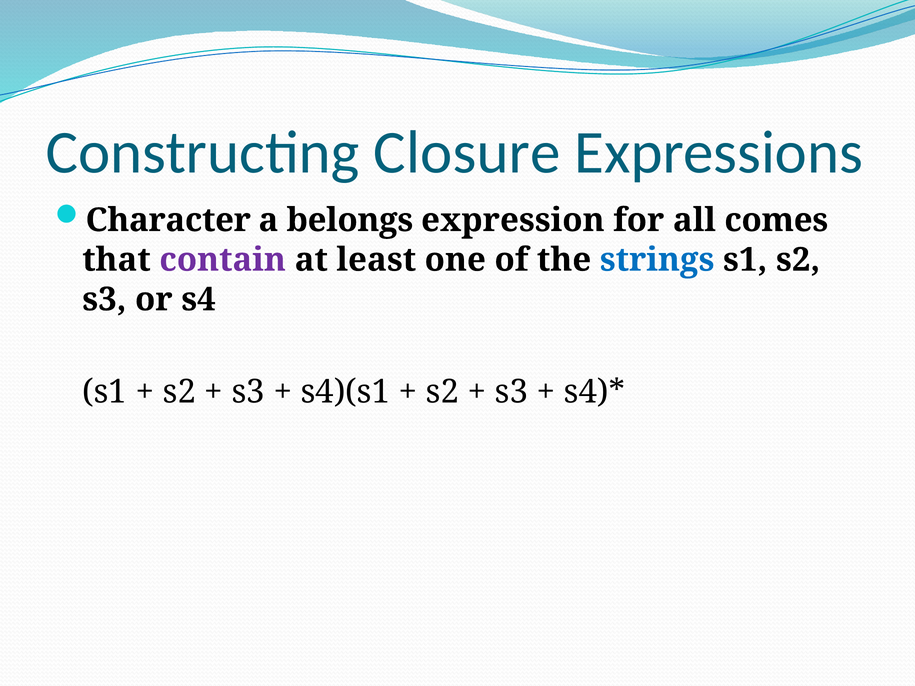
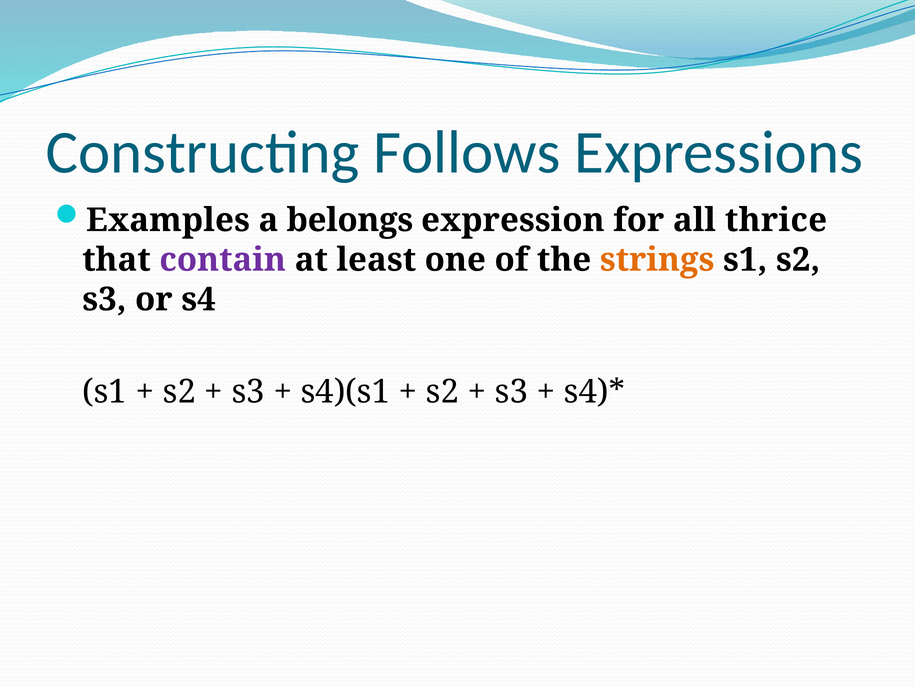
Closure: Closure -> Follows
Character: Character -> Examples
comes: comes -> thrice
strings colour: blue -> orange
